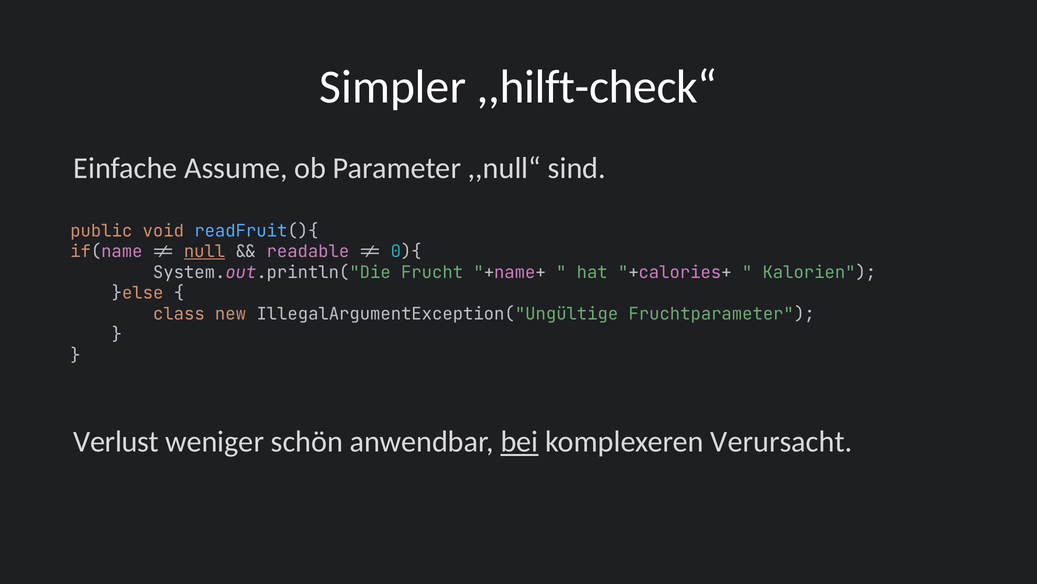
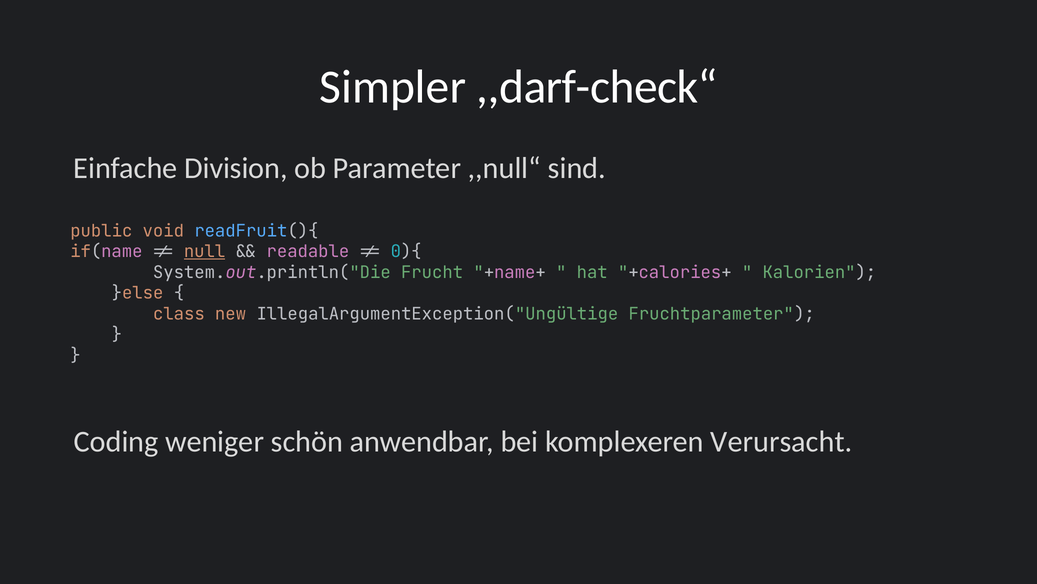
,,hilft-check“: ,,hilft-check“ -> ,,darf-check“
Assume: Assume -> Division
Verlust: Verlust -> Coding
bei underline: present -> none
